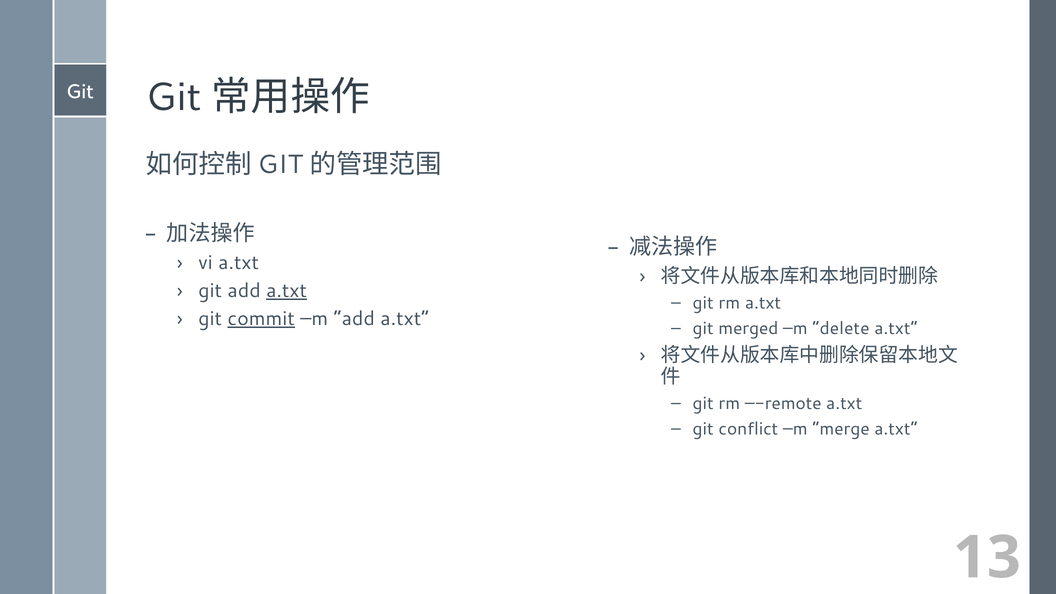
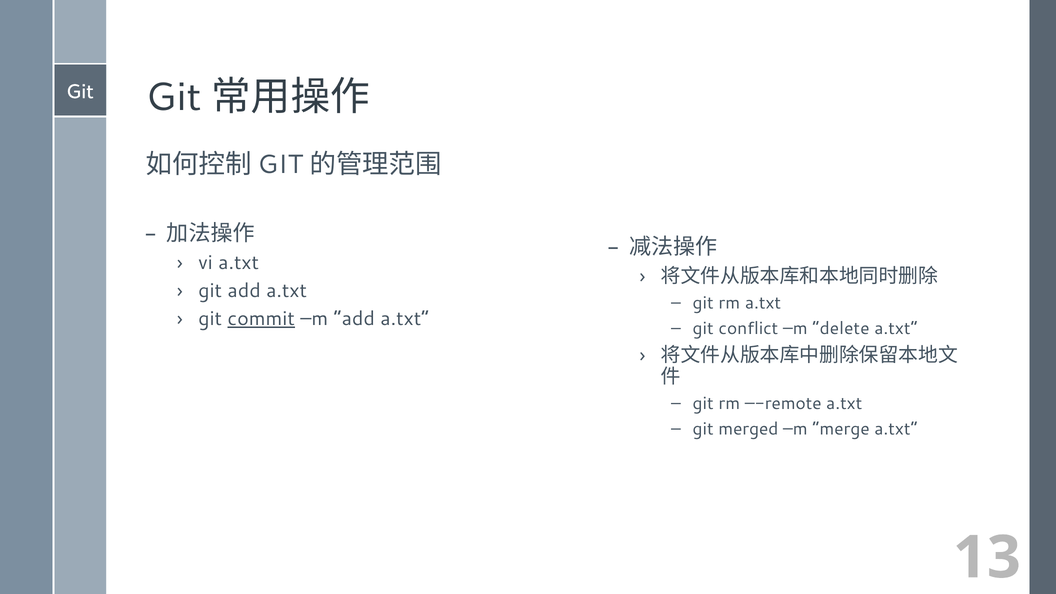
a.txt at (287, 291) underline: present -> none
merged: merged -> conflict
conflict: conflict -> merged
